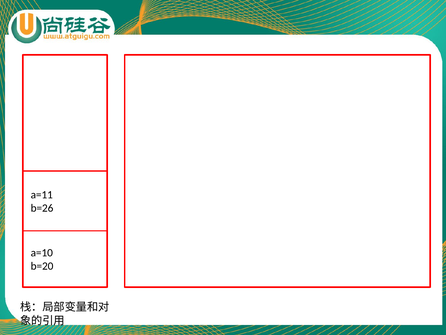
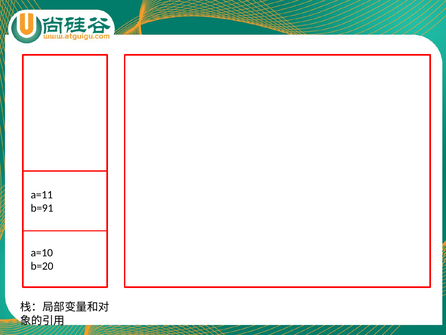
b=26: b=26 -> b=91
